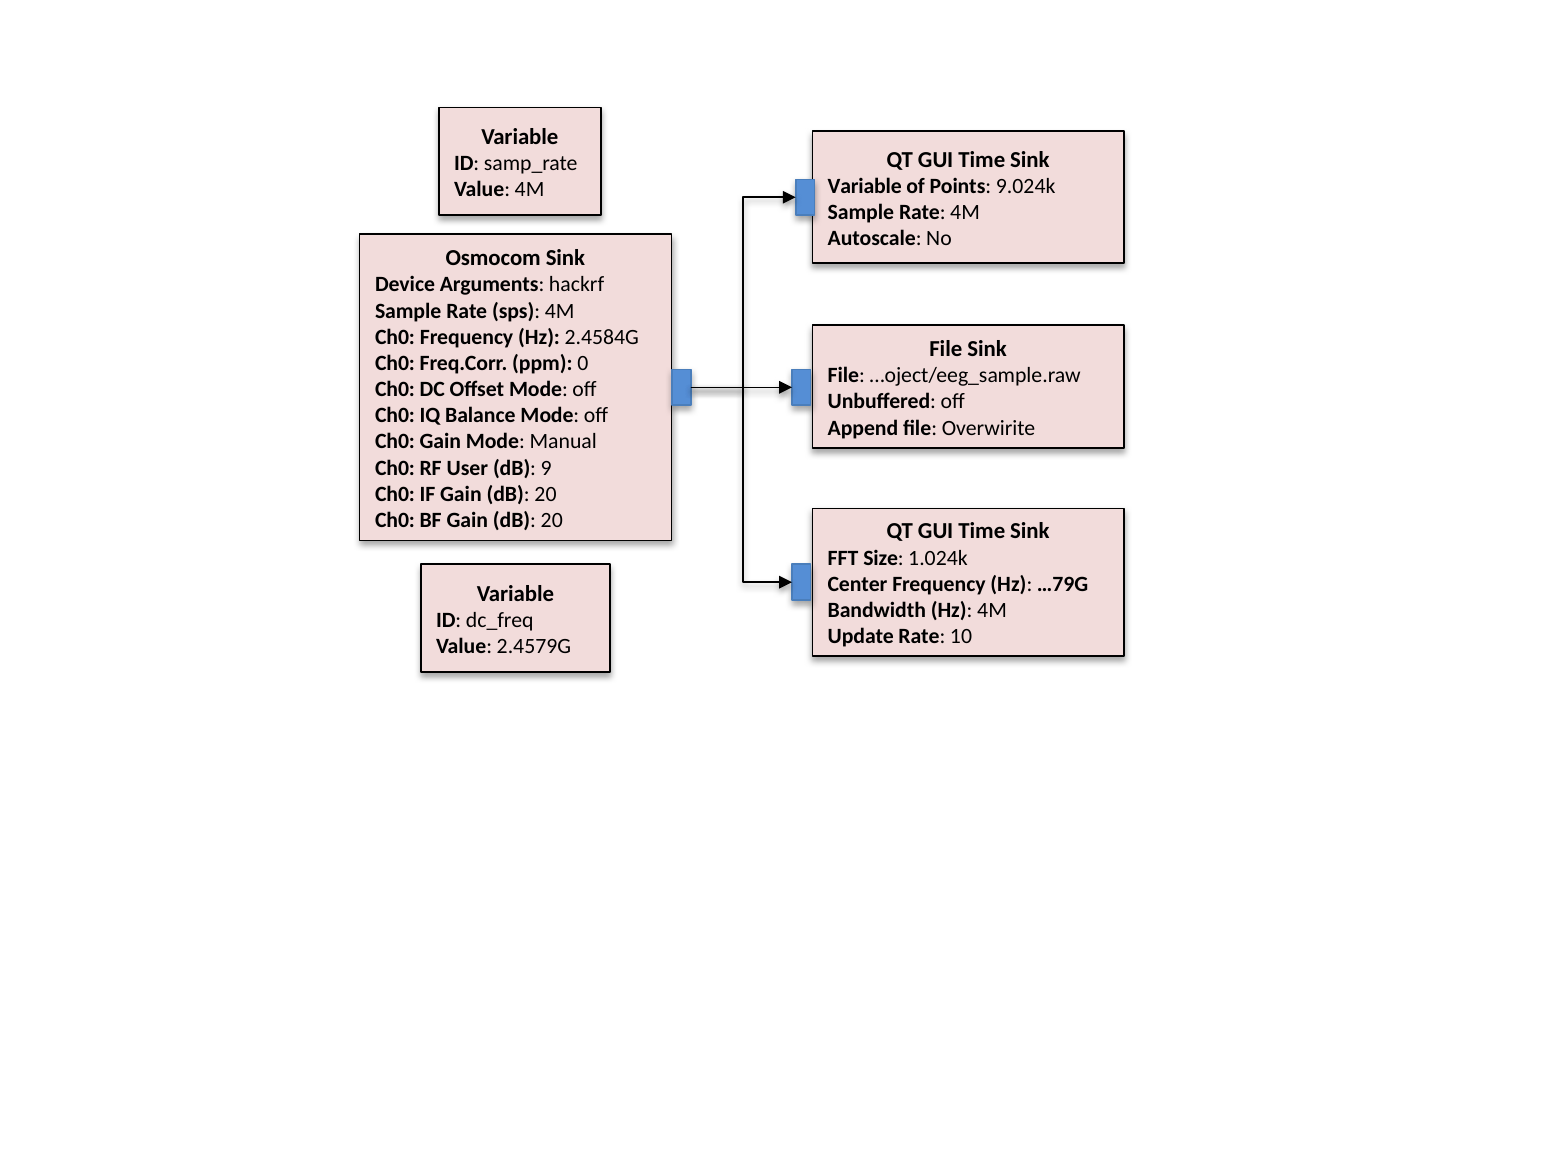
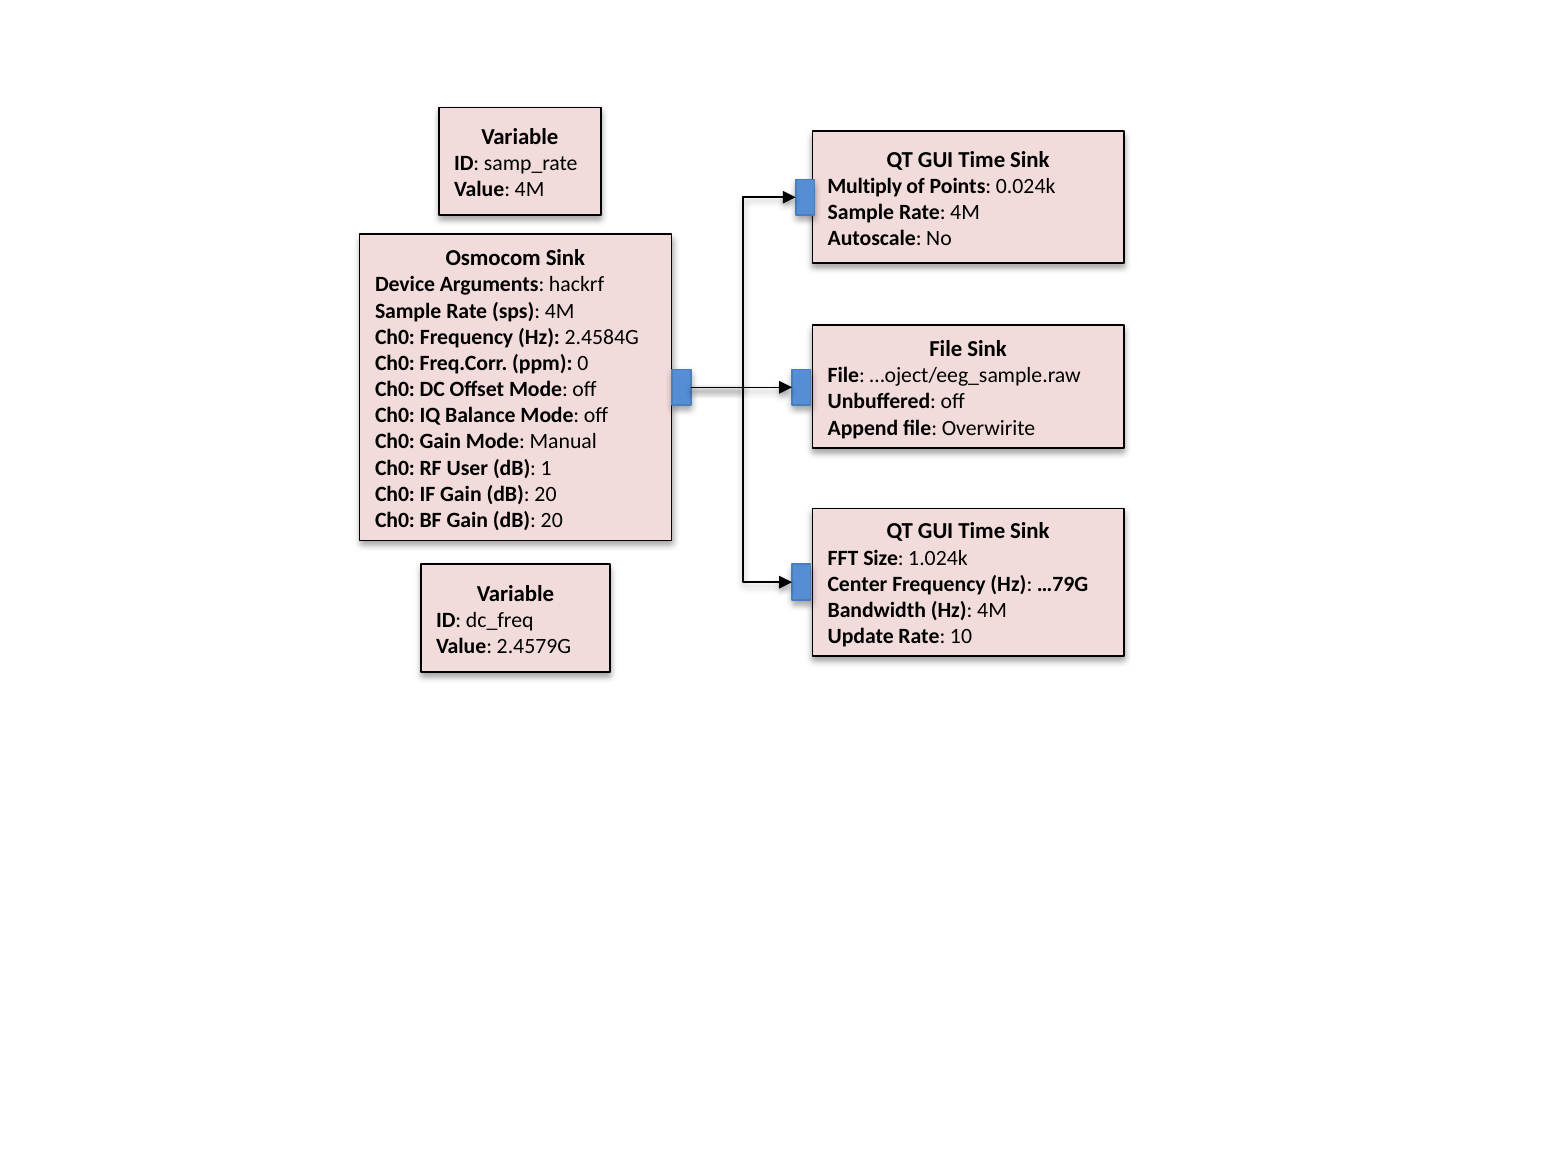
Variable at (865, 186): Variable -> Multiply
9.024k: 9.024k -> 0.024k
9: 9 -> 1
